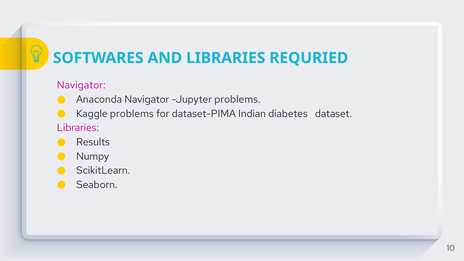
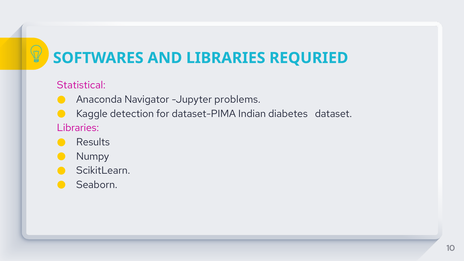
Navigator at (81, 85): Navigator -> Statistical
Kaggle problems: problems -> detection
